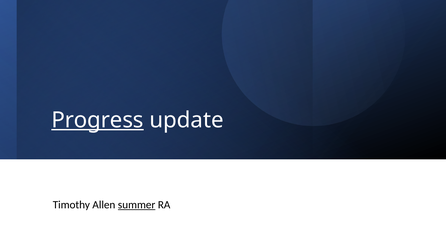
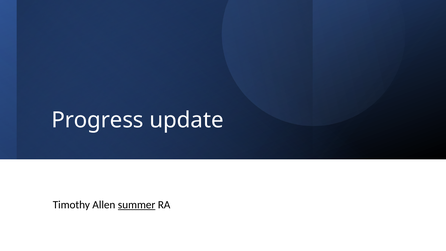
Progress underline: present -> none
